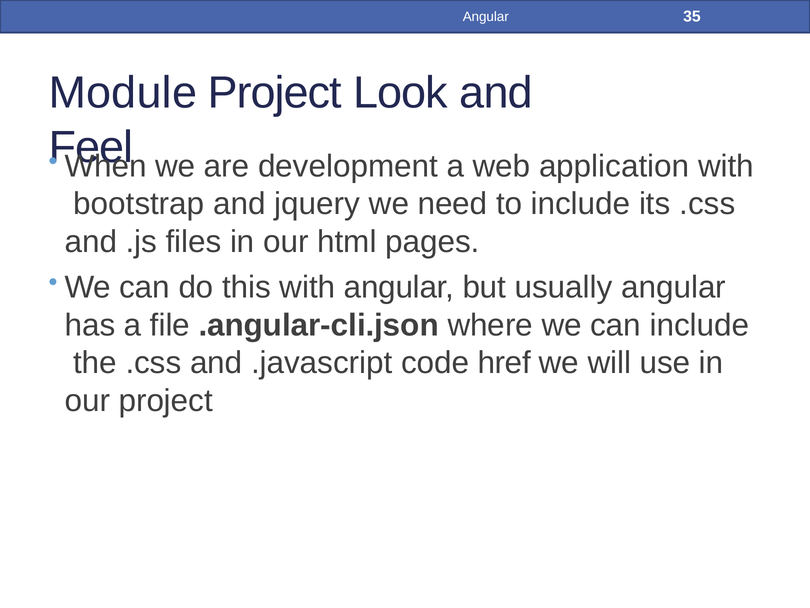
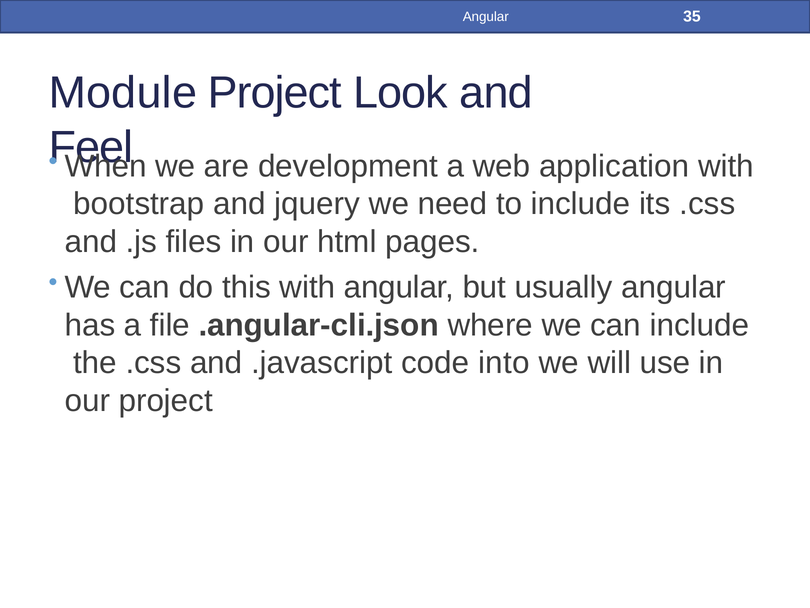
href: href -> into
